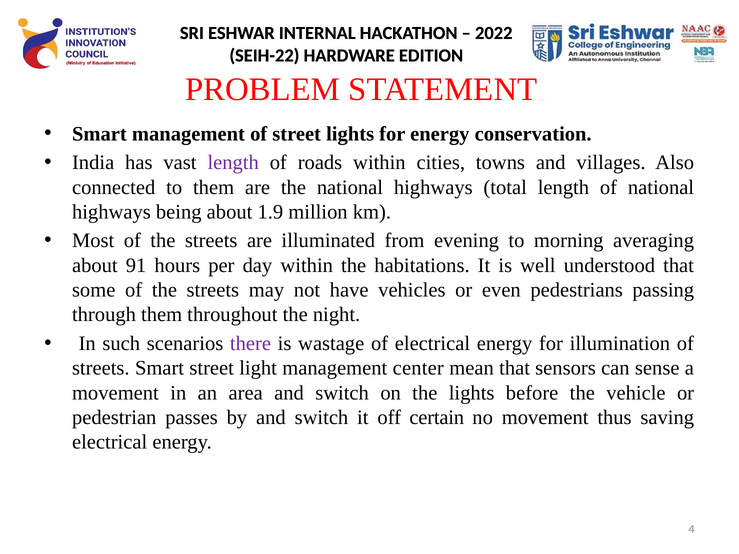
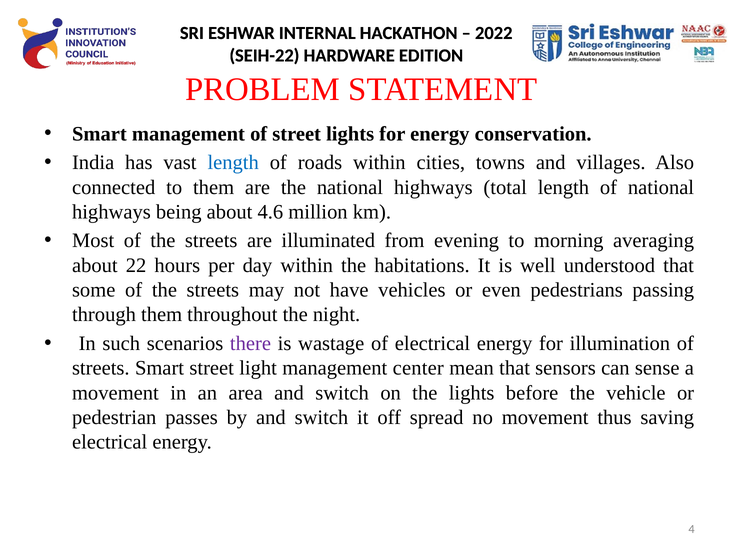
length at (233, 163) colour: purple -> blue
1.9: 1.9 -> 4.6
91: 91 -> 22
certain: certain -> spread
